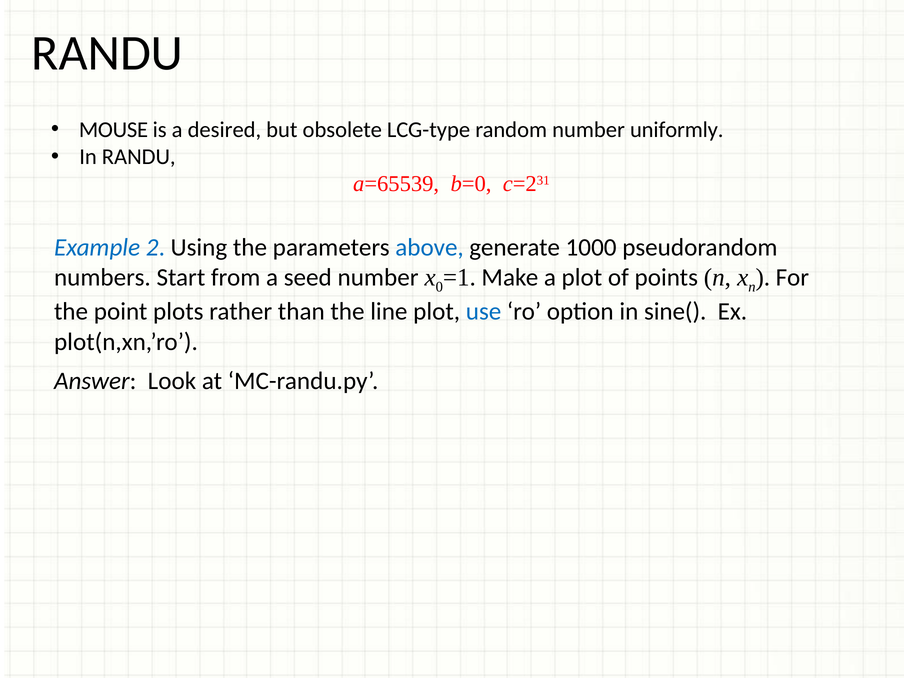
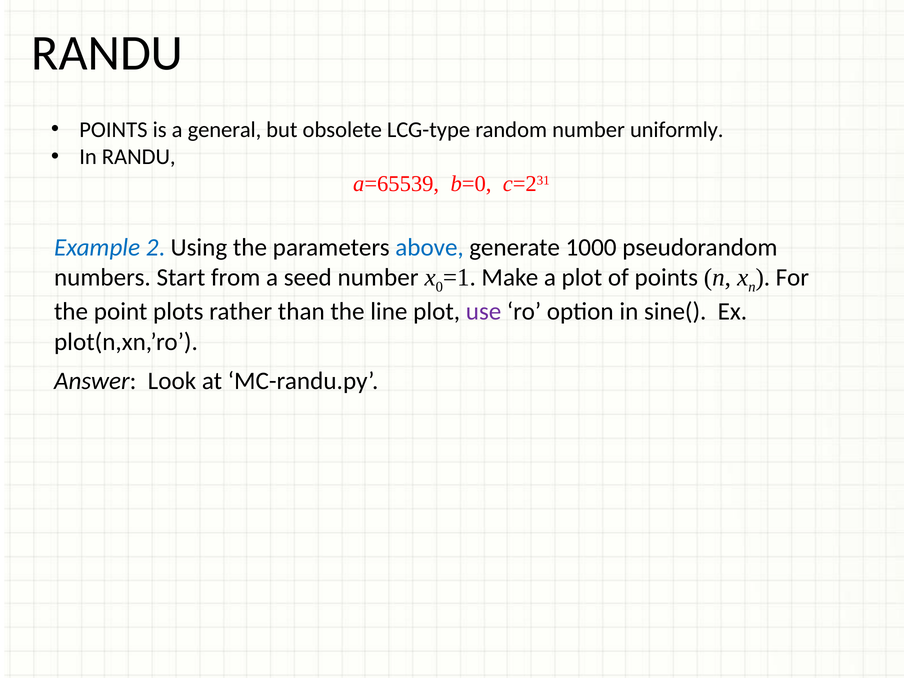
MOUSE at (114, 130): MOUSE -> POINTS
desired: desired -> general
use colour: blue -> purple
